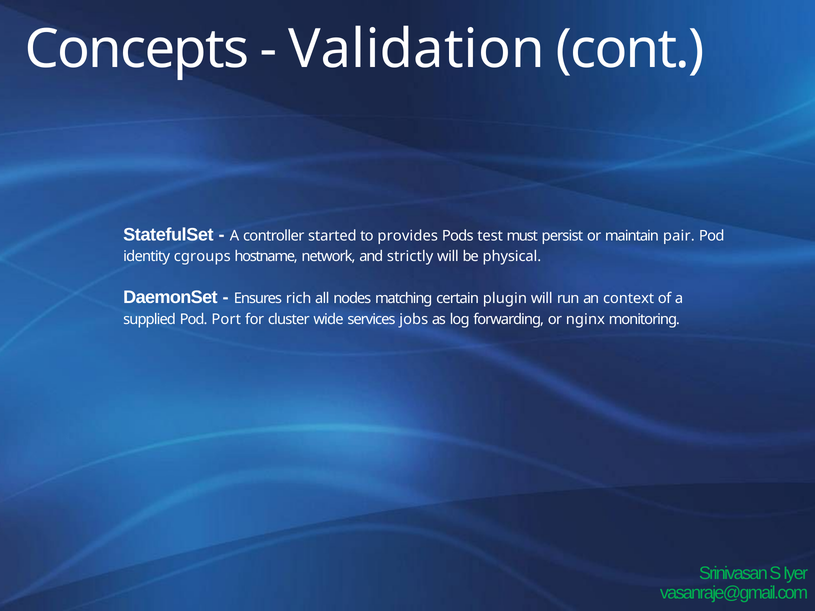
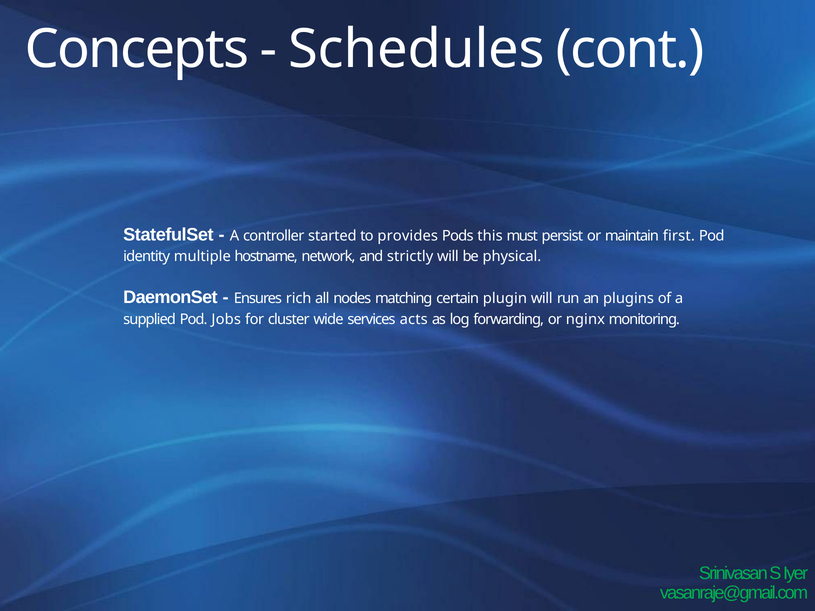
Validation: Validation -> Schedules
test: test -> this
pair: pair -> first
cgroups: cgroups -> multiple
context: context -> plugins
Port: Port -> Jobs
jobs: jobs -> acts
